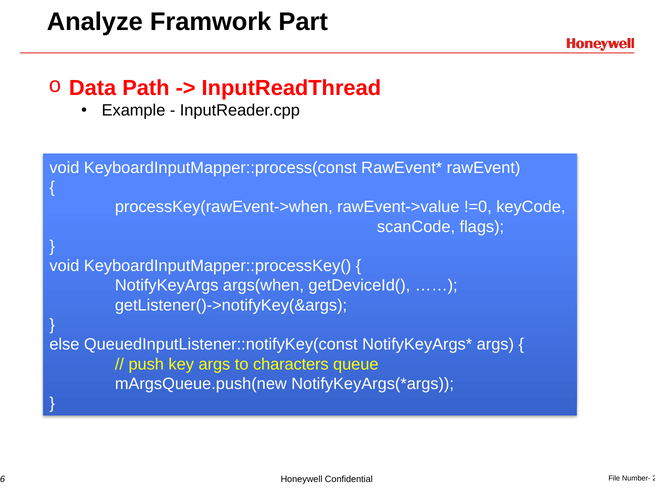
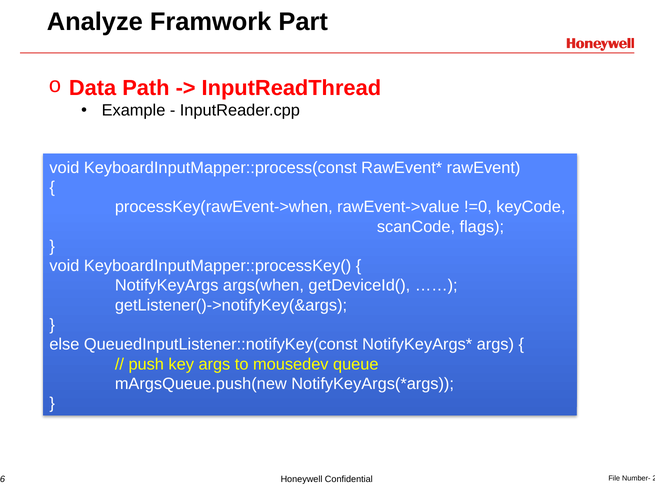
characters: characters -> mousedev
